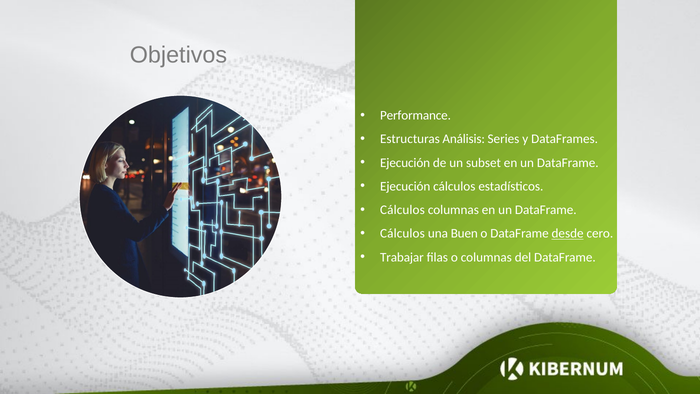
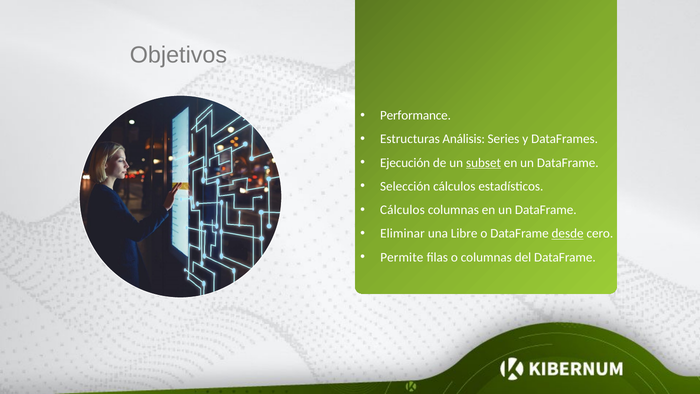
subset underline: none -> present
Ejecución at (405, 186): Ejecución -> Selección
Cálculos at (402, 233): Cálculos -> Eliminar
Buen: Buen -> Libre
Trabajar: Trabajar -> Permite
